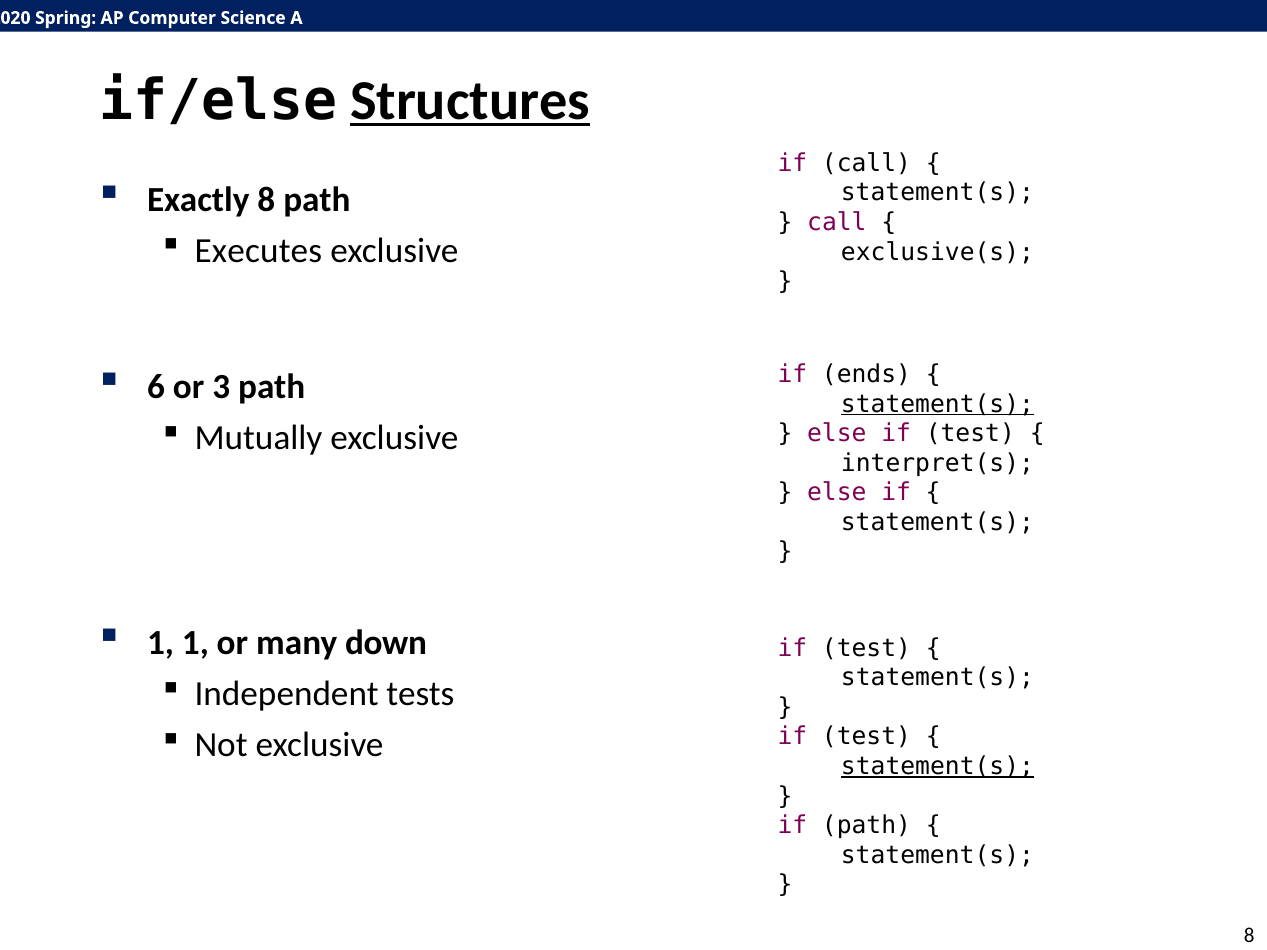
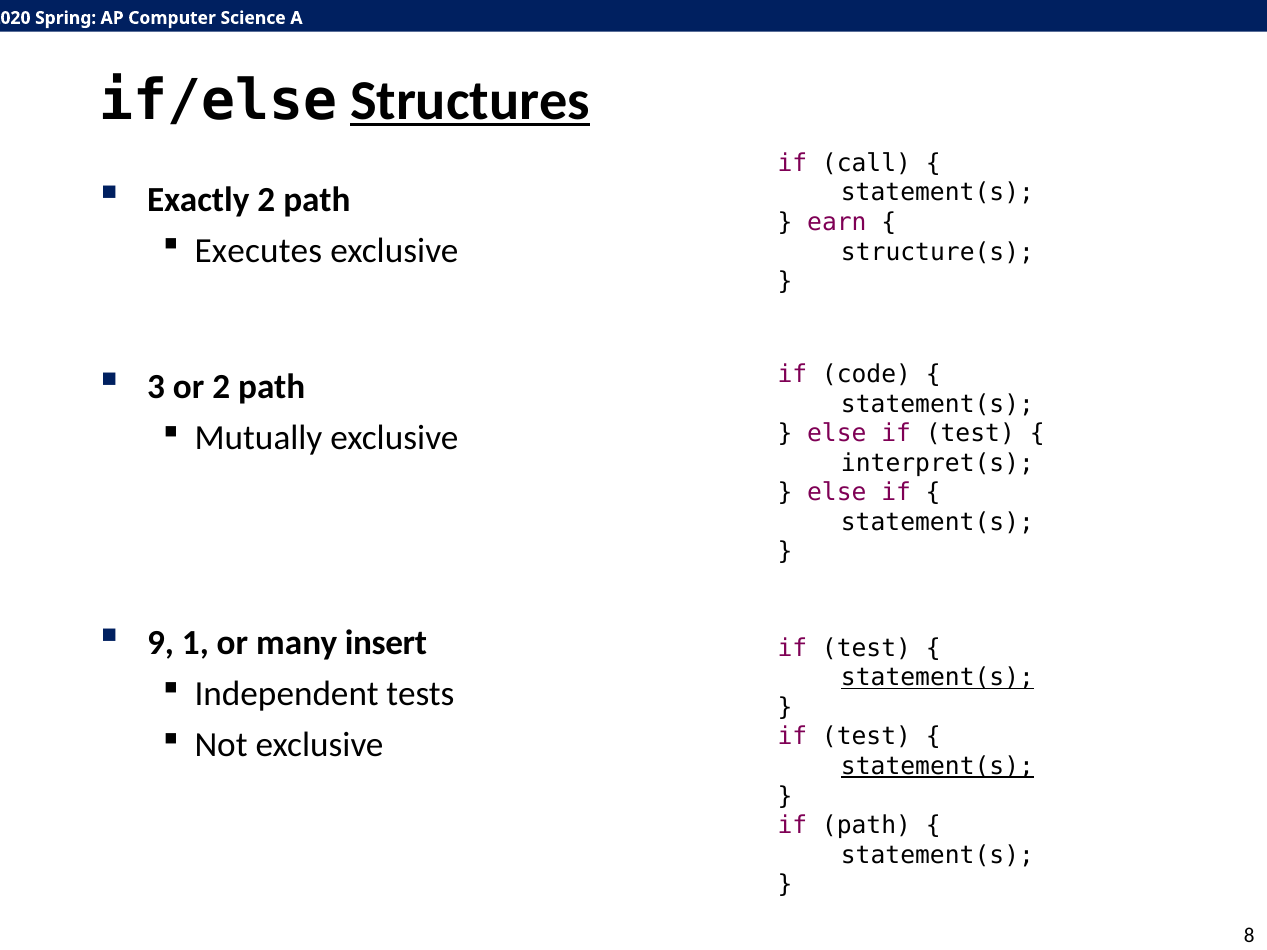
Exactly 8: 8 -> 2
call at (837, 222): call -> earn
exclusive(s: exclusive(s -> structure(s
ends: ends -> code
6: 6 -> 3
or 3: 3 -> 2
statement(s at (937, 404) underline: present -> none
1 at (161, 643): 1 -> 9
down: down -> insert
statement(s at (937, 678) underline: none -> present
